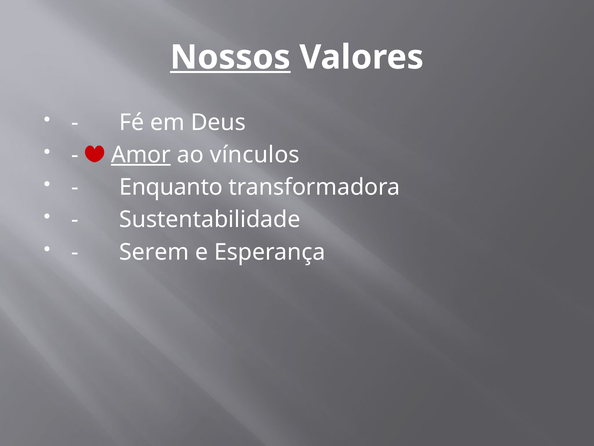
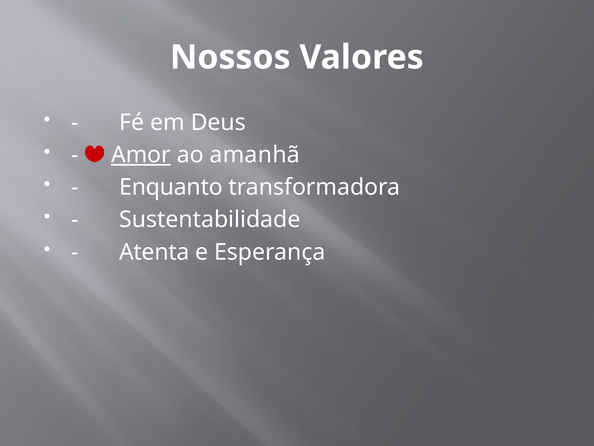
Nossos underline: present -> none
vínculos: vínculos -> amanhã
Serem: Serem -> Atenta
